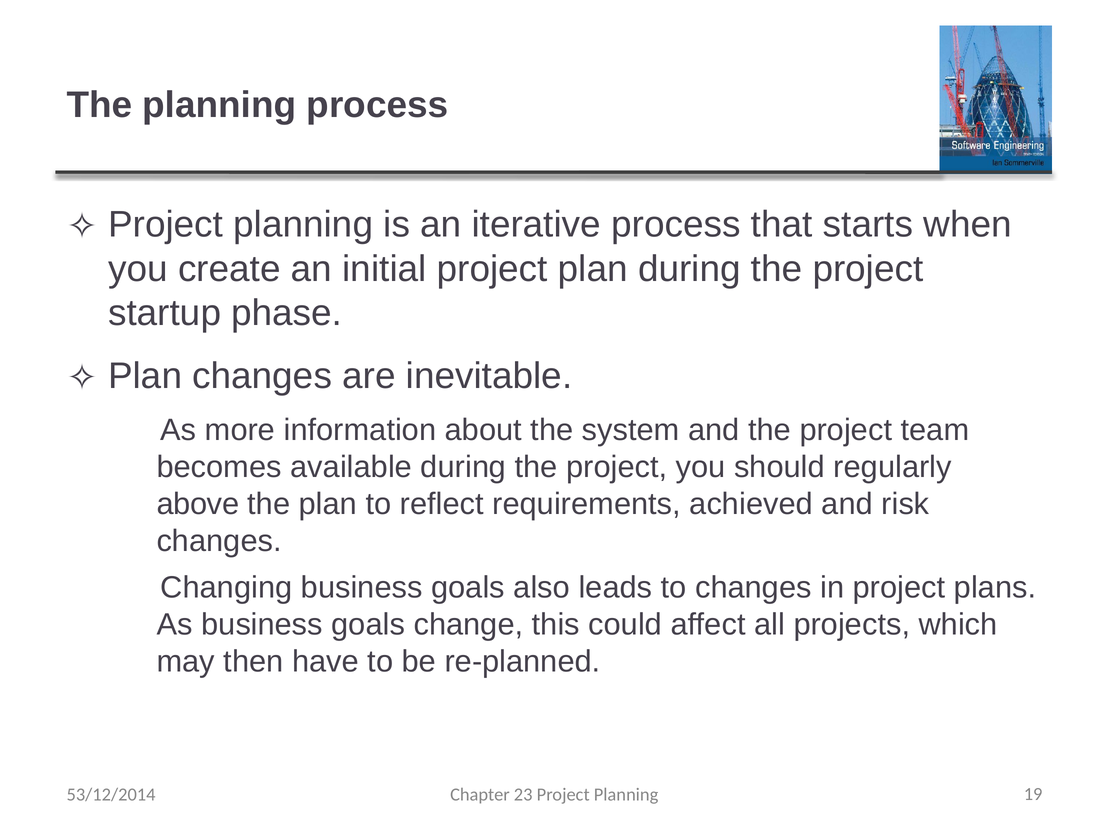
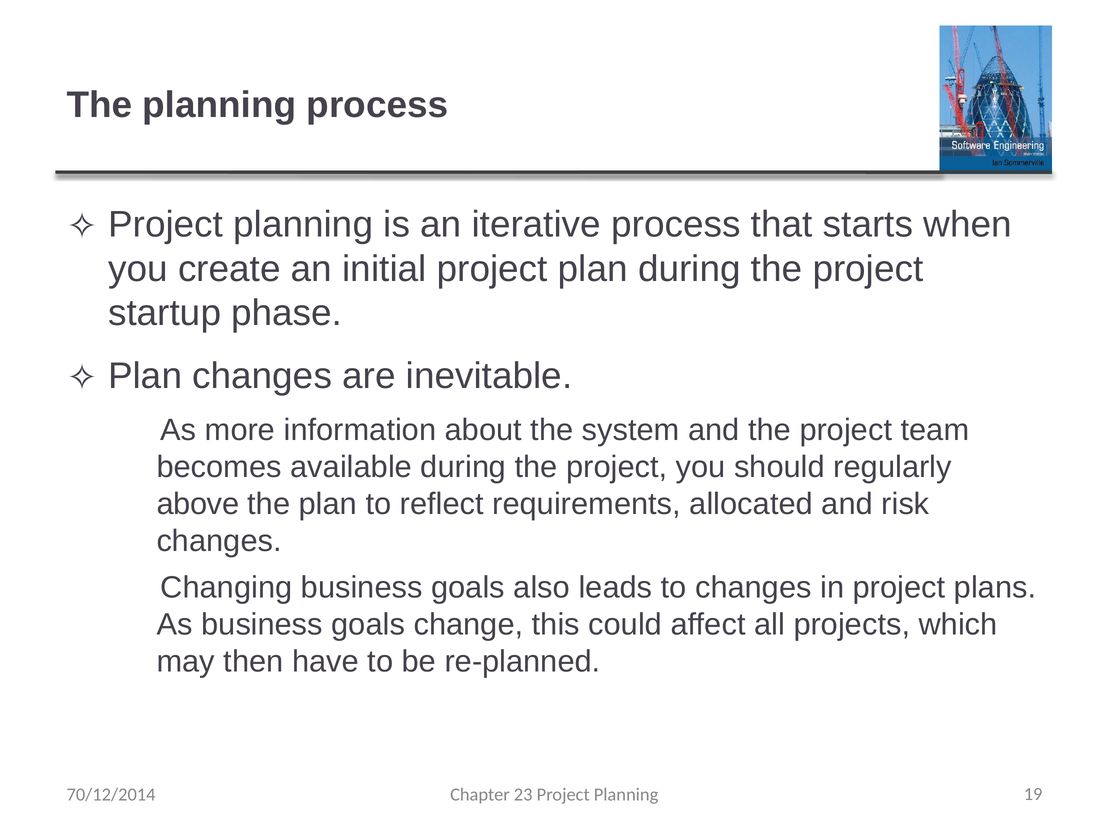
achieved: achieved -> allocated
53/12/2014: 53/12/2014 -> 70/12/2014
